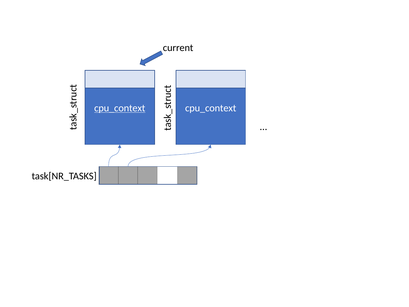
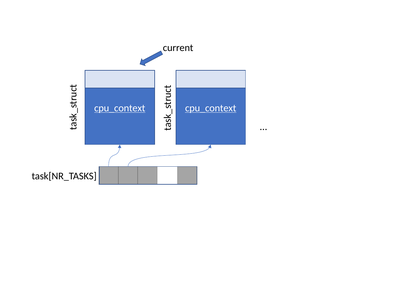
cpu_context at (211, 108) underline: none -> present
